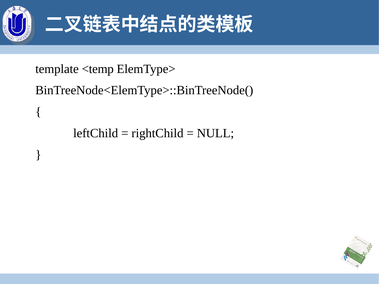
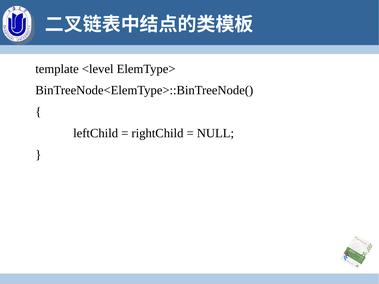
<temp: <temp -> <level
